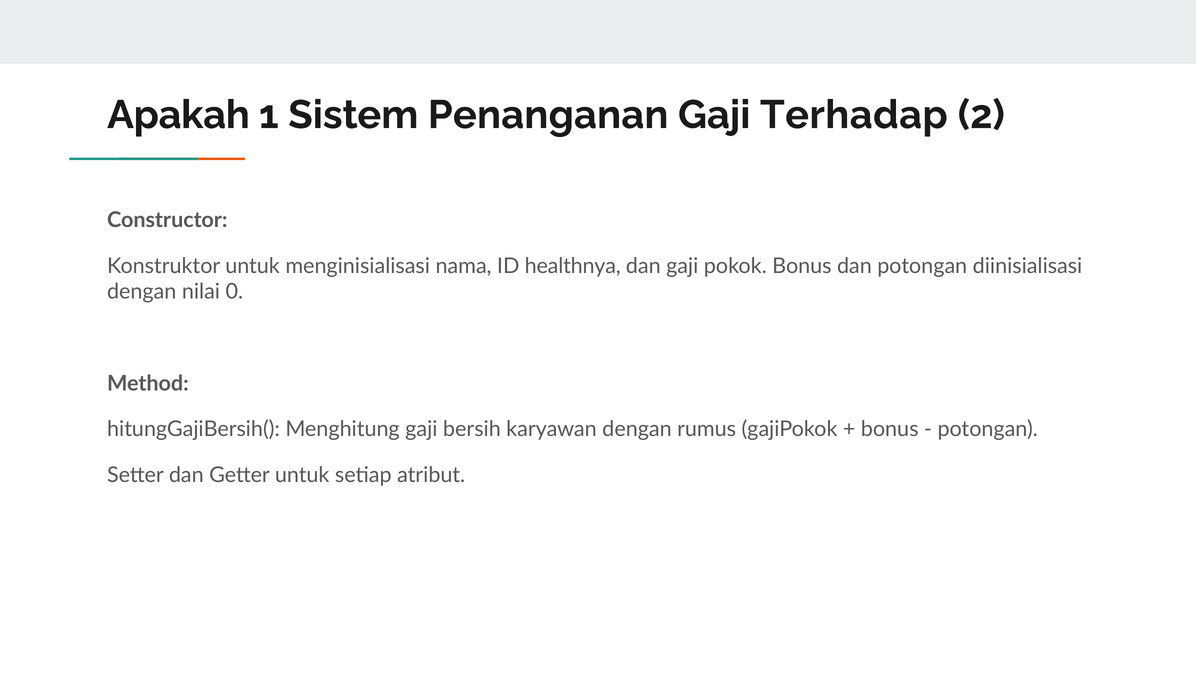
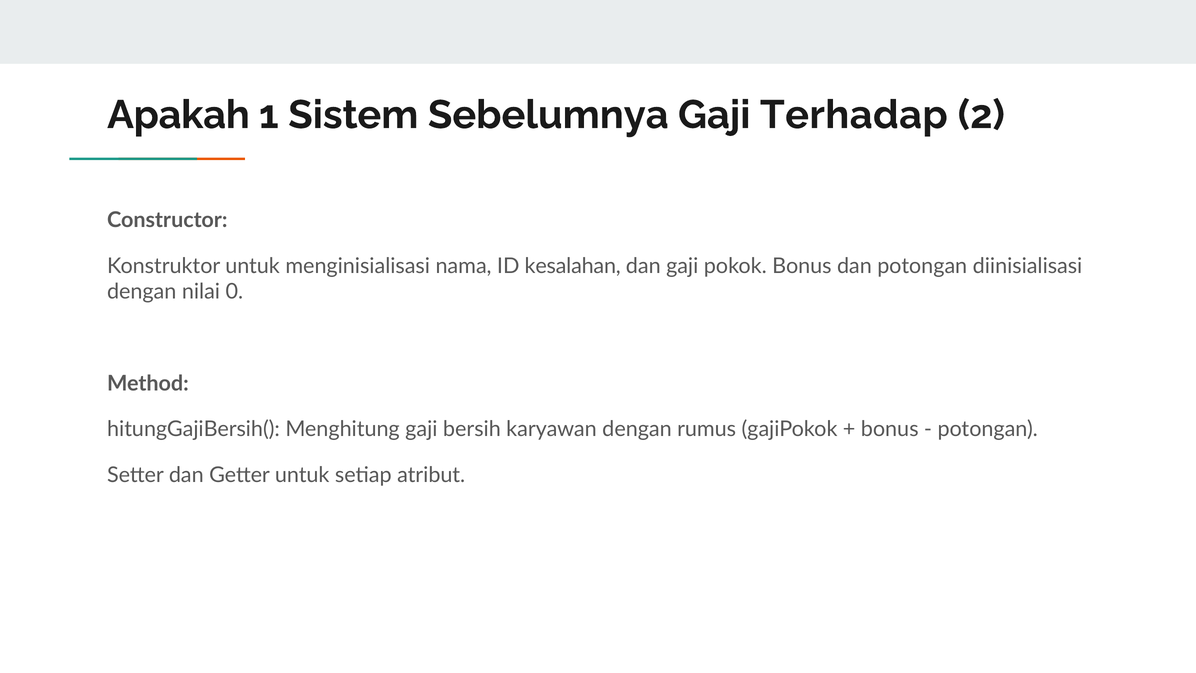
Penanganan: Penanganan -> Sebelumnya
healthnya: healthnya -> kesalahan
